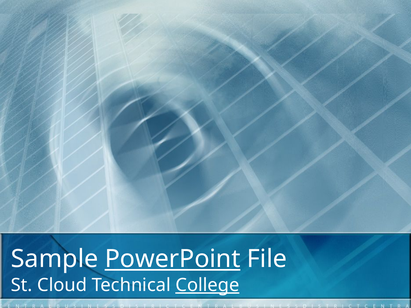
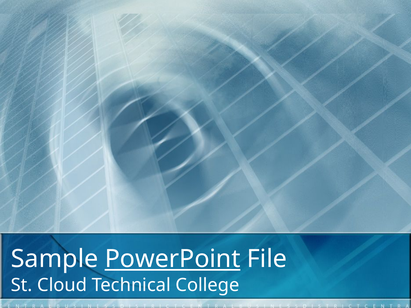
College underline: present -> none
